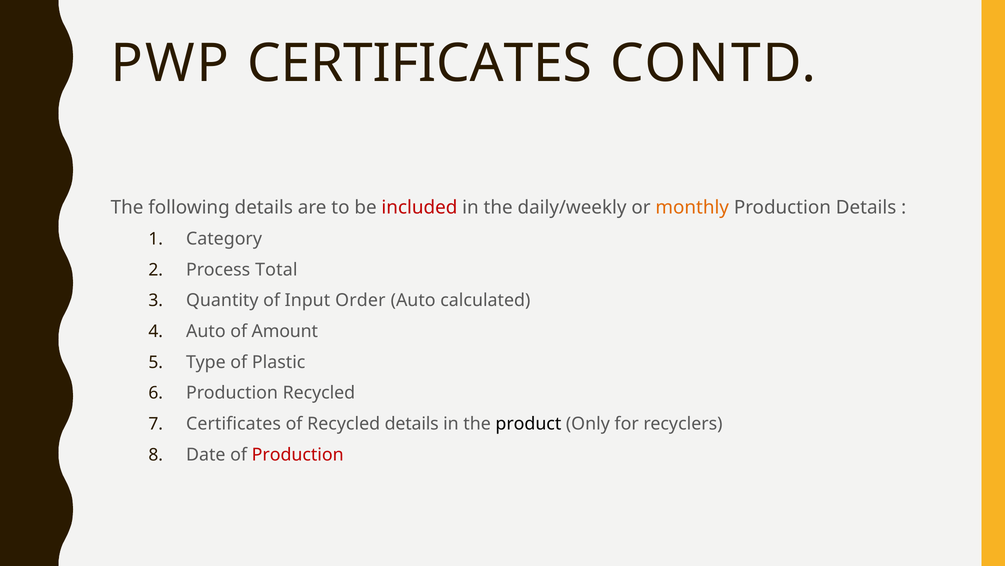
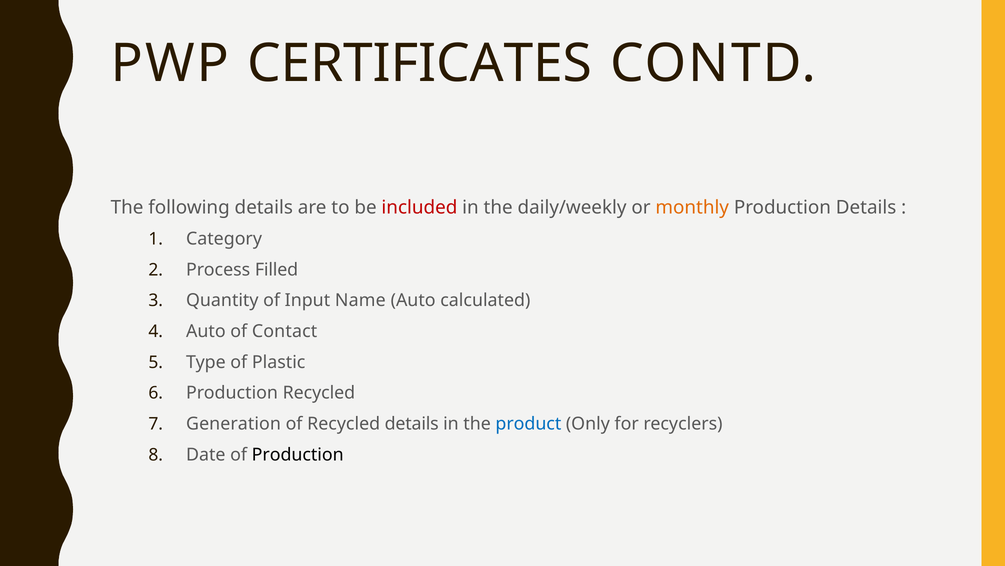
Total: Total -> Filled
Order: Order -> Name
Amount: Amount -> Contact
Certificates at (234, 423): Certificates -> Generation
product colour: black -> blue
Production at (298, 454) colour: red -> black
